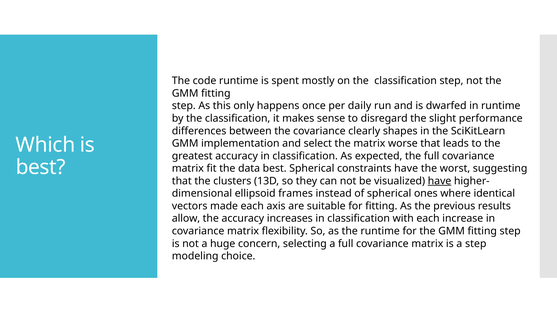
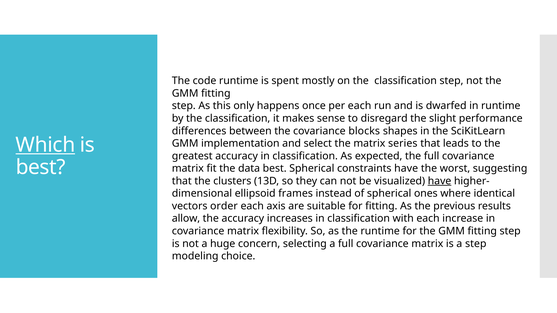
per daily: daily -> each
clearly: clearly -> blocks
Which underline: none -> present
worse: worse -> series
made: made -> order
